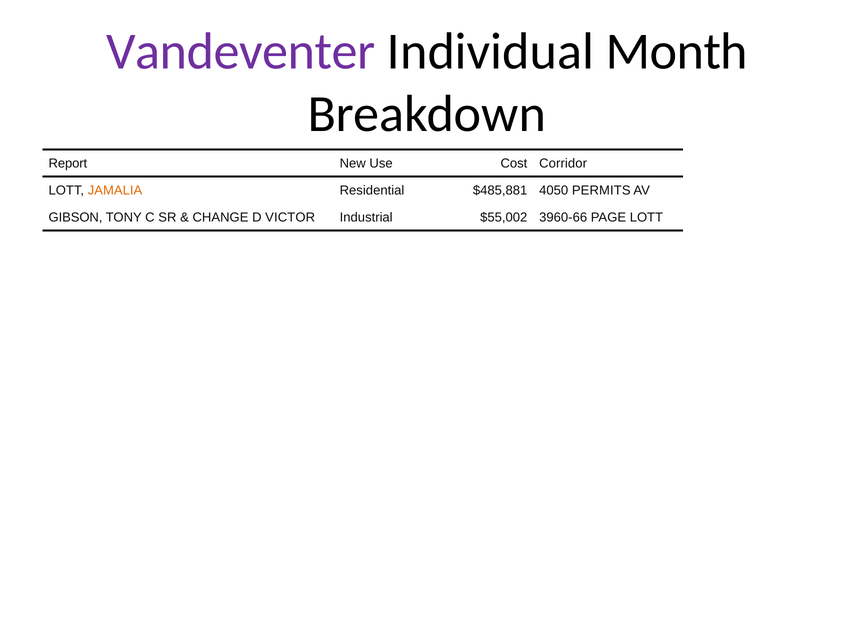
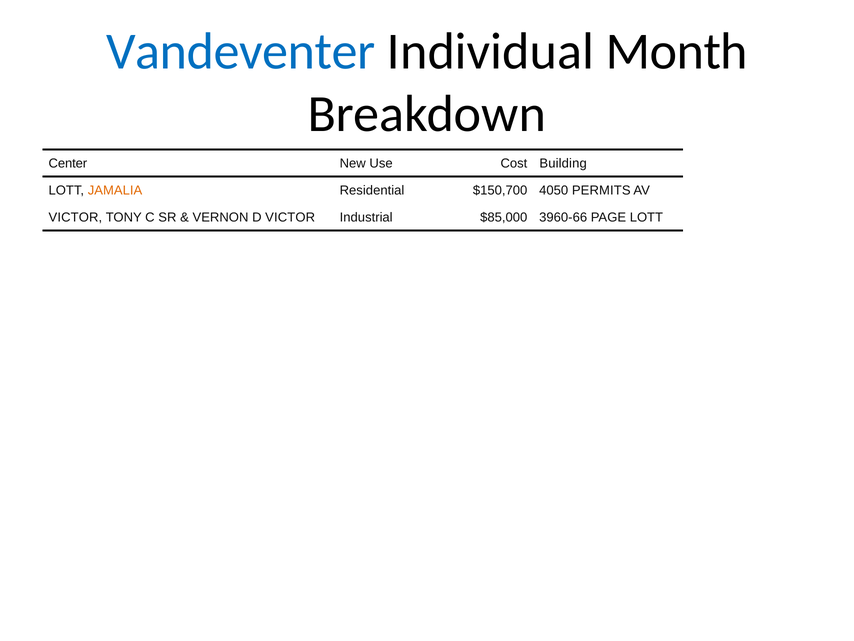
Vandeventer colour: purple -> blue
Report: Report -> Center
Corridor: Corridor -> Building
$485,881: $485,881 -> $150,700
GIBSON at (76, 217): GIBSON -> VICTOR
CHANGE: CHANGE -> VERNON
$55,002: $55,002 -> $85,000
